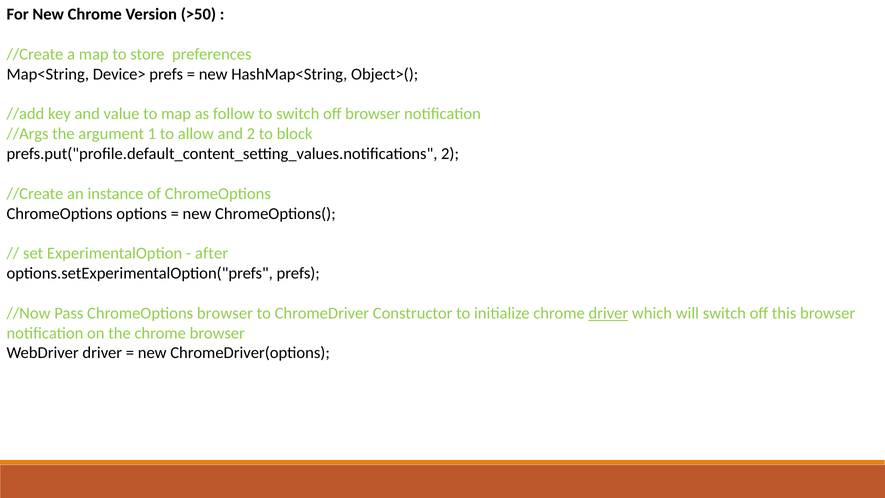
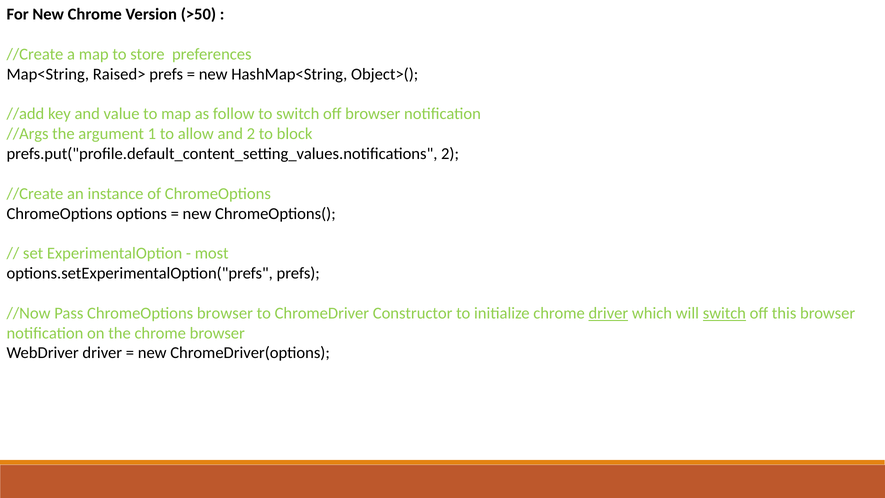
Device>: Device> -> Raised>
after: after -> most
switch at (724, 313) underline: none -> present
